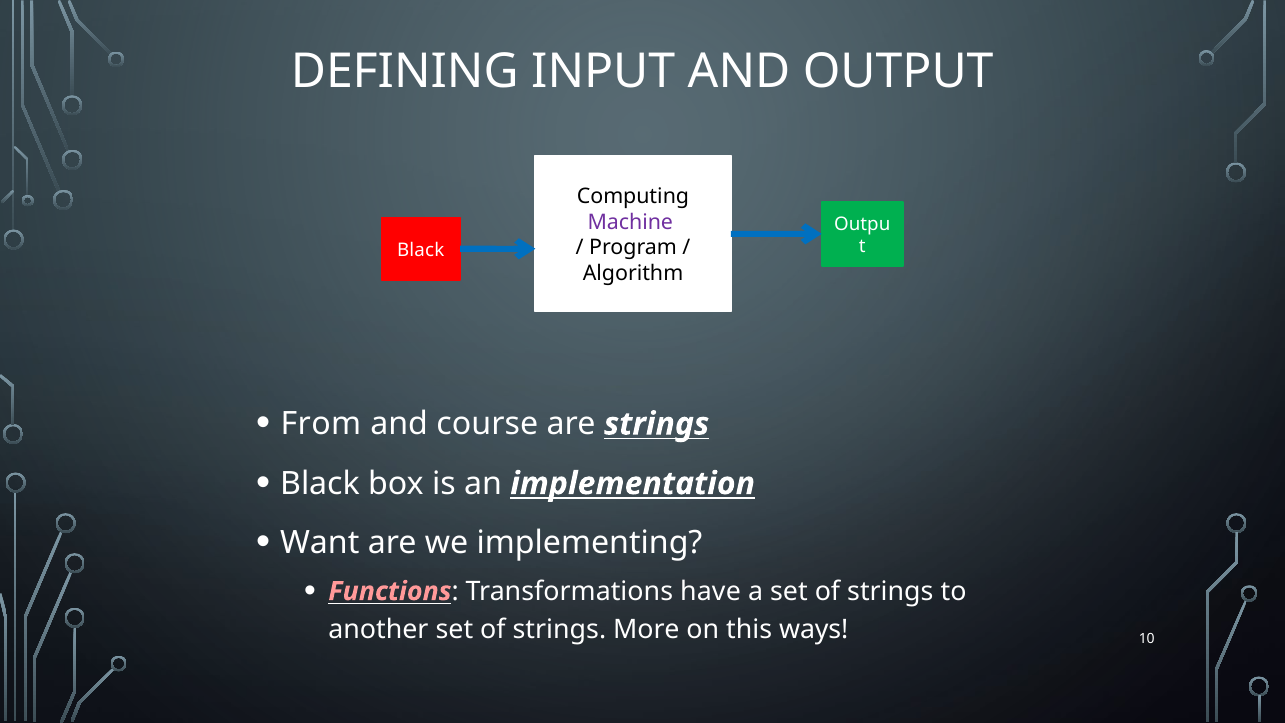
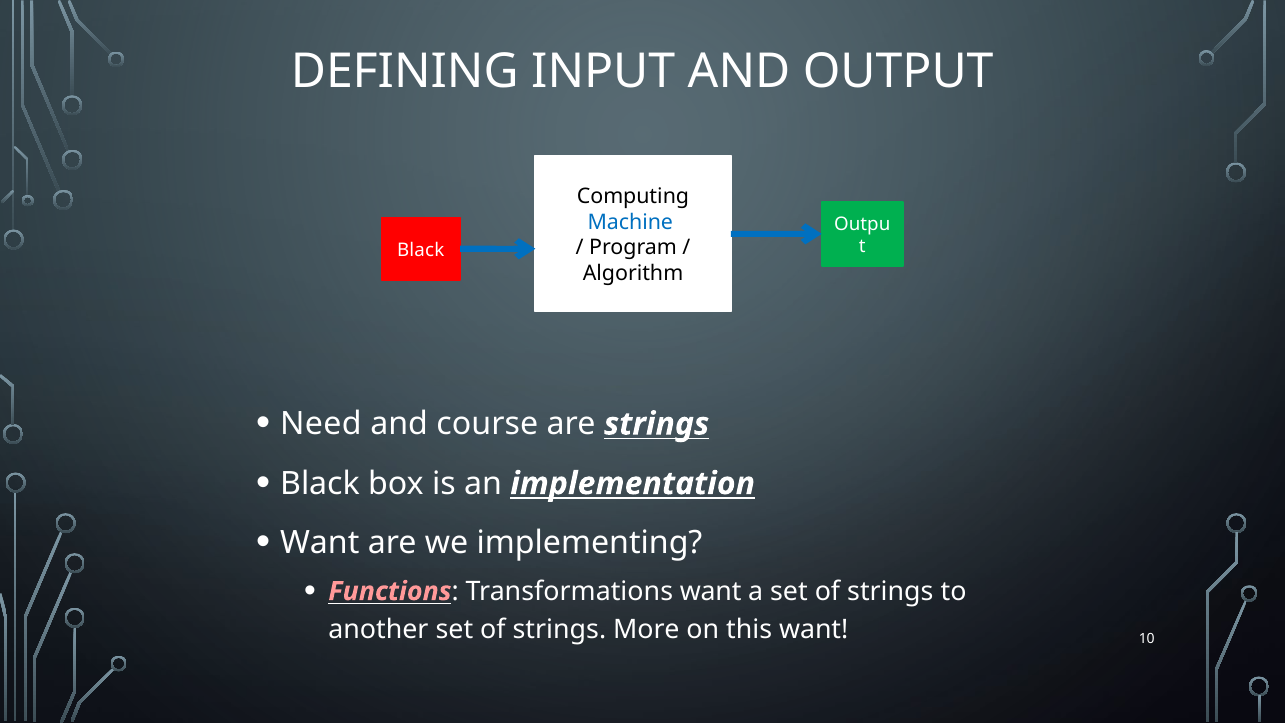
Machine colour: purple -> blue
From: From -> Need
Transformations have: have -> want
this ways: ways -> want
